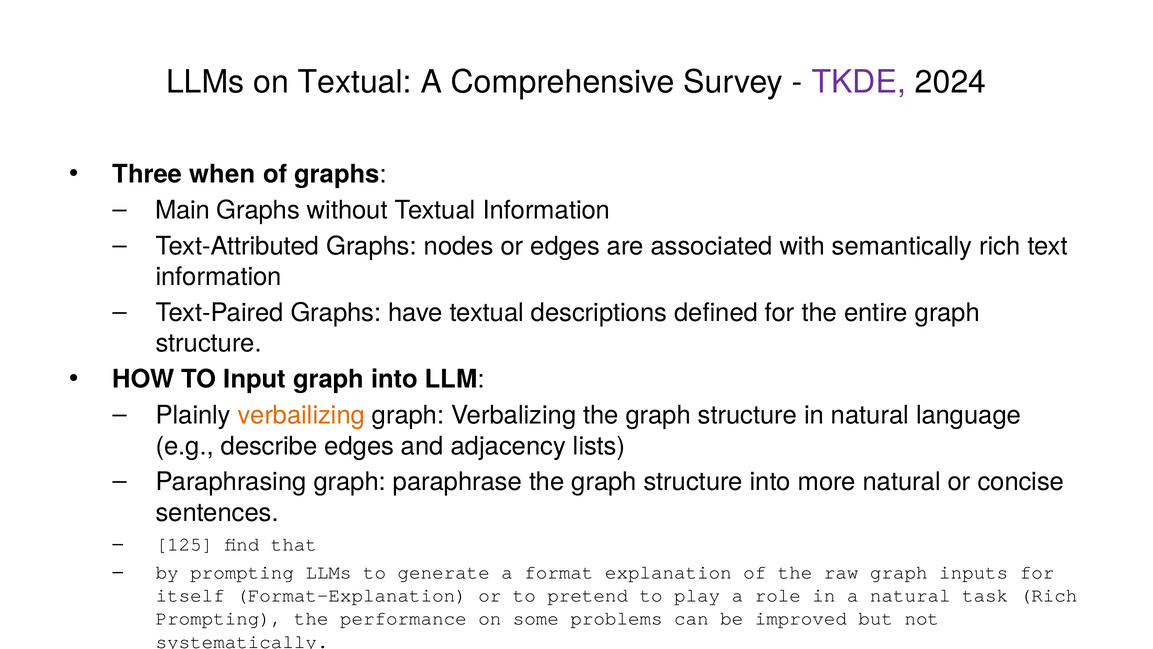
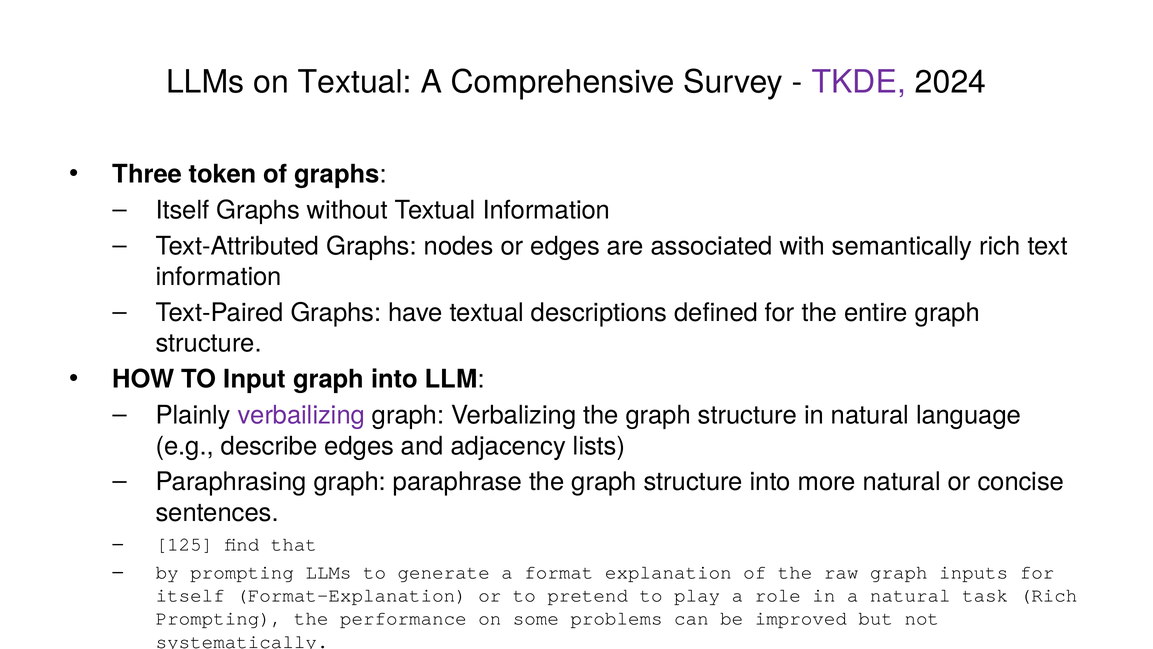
when: when -> token
Main at (183, 210): Main -> Itself
verbailizing colour: orange -> purple
